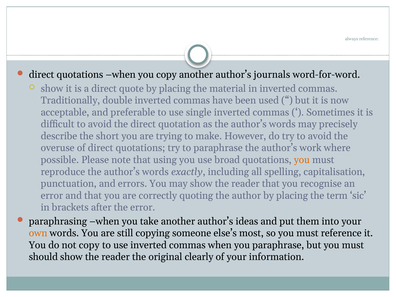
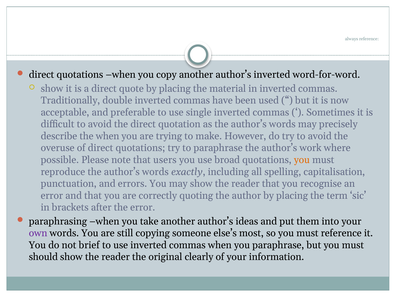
author’s journals: journals -> inverted
the short: short -> when
using: using -> users
own colour: orange -> purple
not copy: copy -> brief
